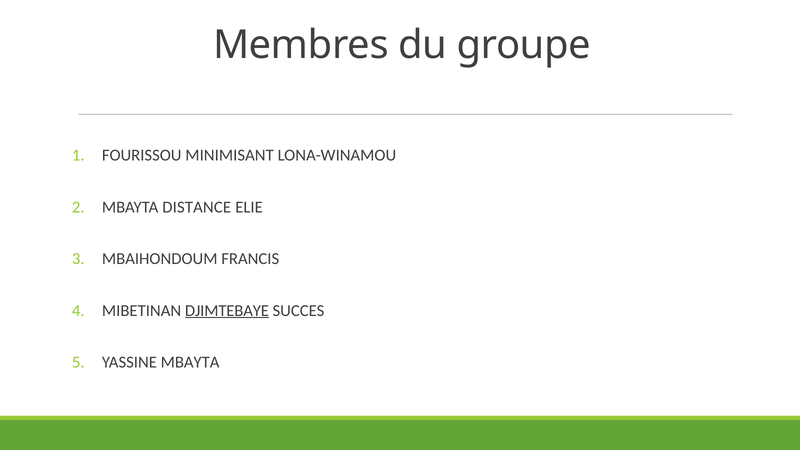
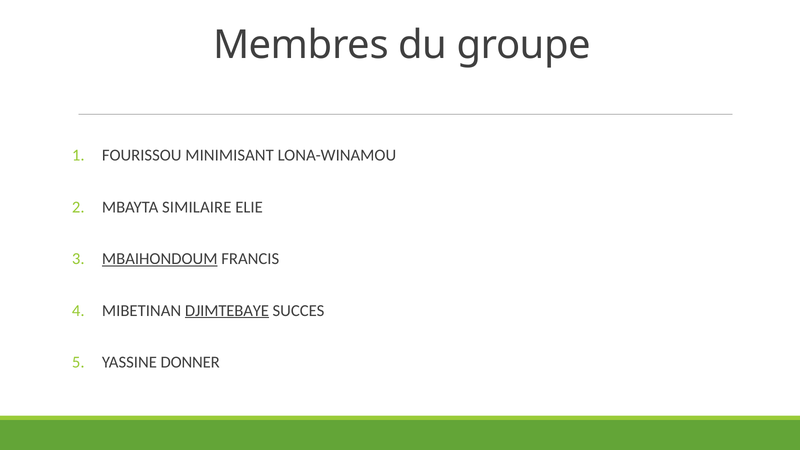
DISTANCE: DISTANCE -> SIMILAIRE
MBAIHONDOUM underline: none -> present
YASSINE MBAYTA: MBAYTA -> DONNER
